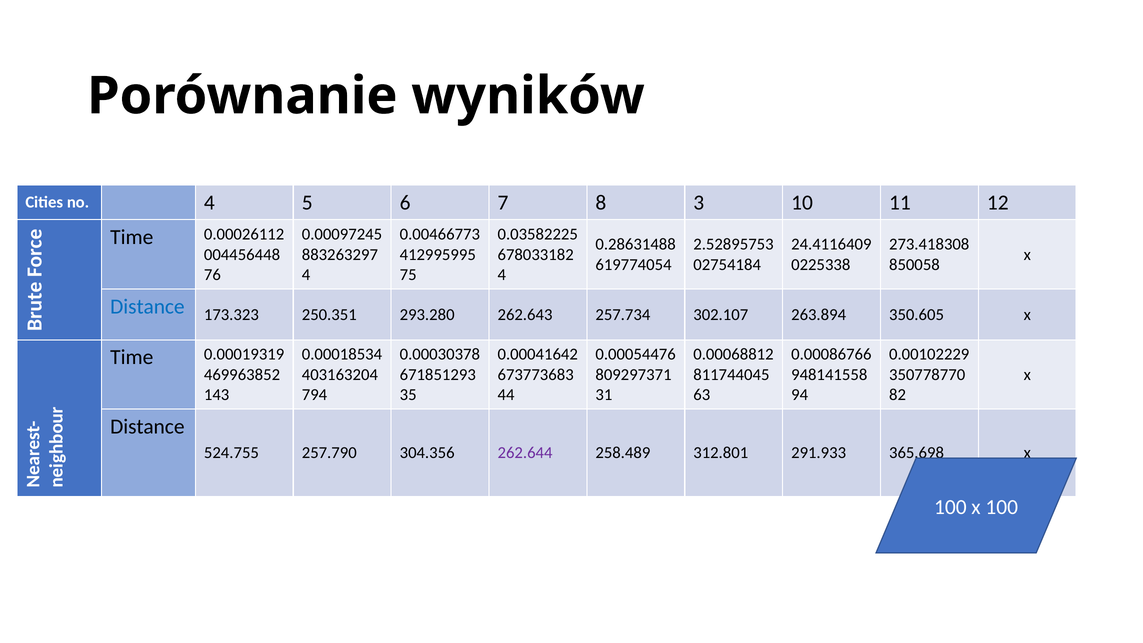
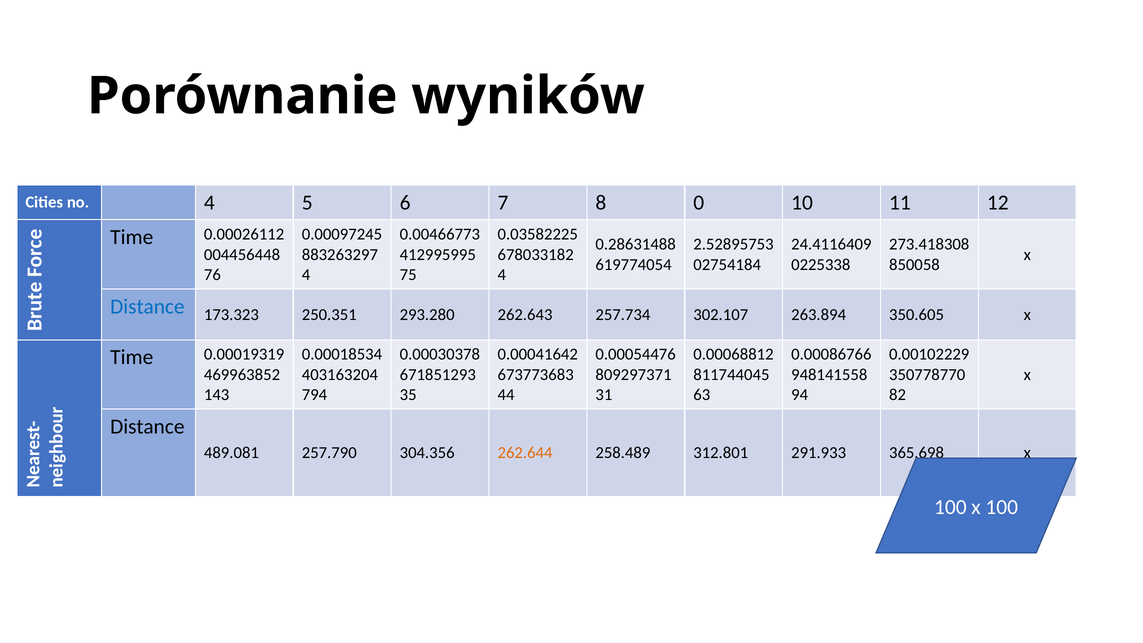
3: 3 -> 0
524.755: 524.755 -> 489.081
262.644 colour: purple -> orange
